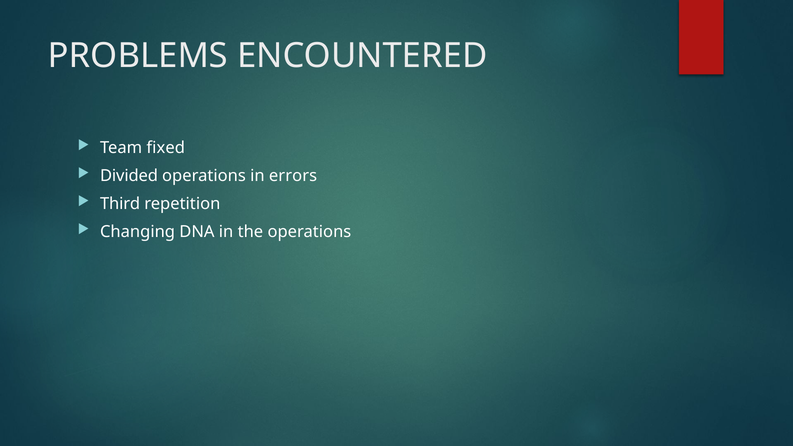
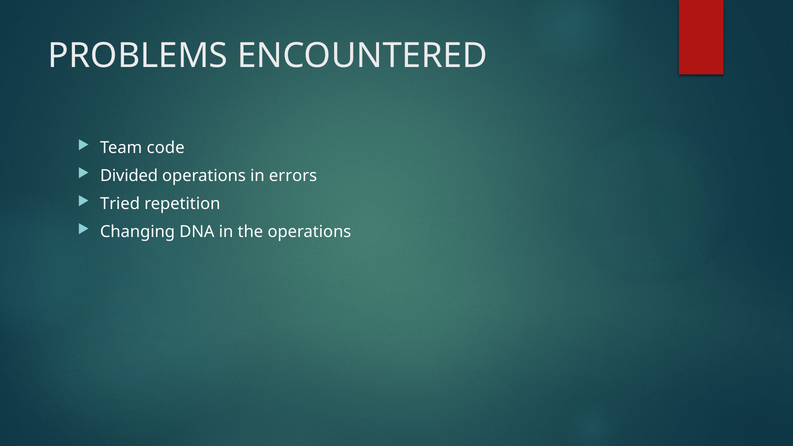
fixed: fixed -> code
Third: Third -> Tried
